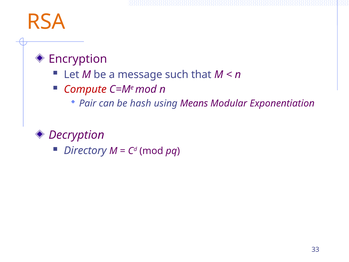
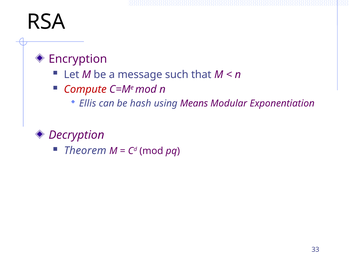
RSA colour: orange -> black
Pair: Pair -> Ellis
Directory: Directory -> Theorem
